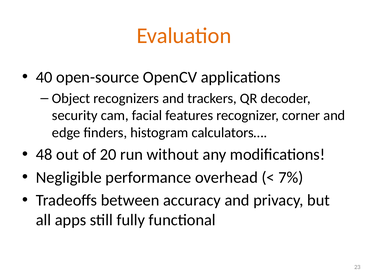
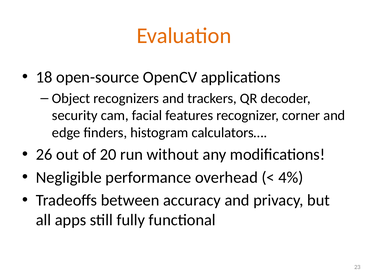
40: 40 -> 18
48: 48 -> 26
7%: 7% -> 4%
